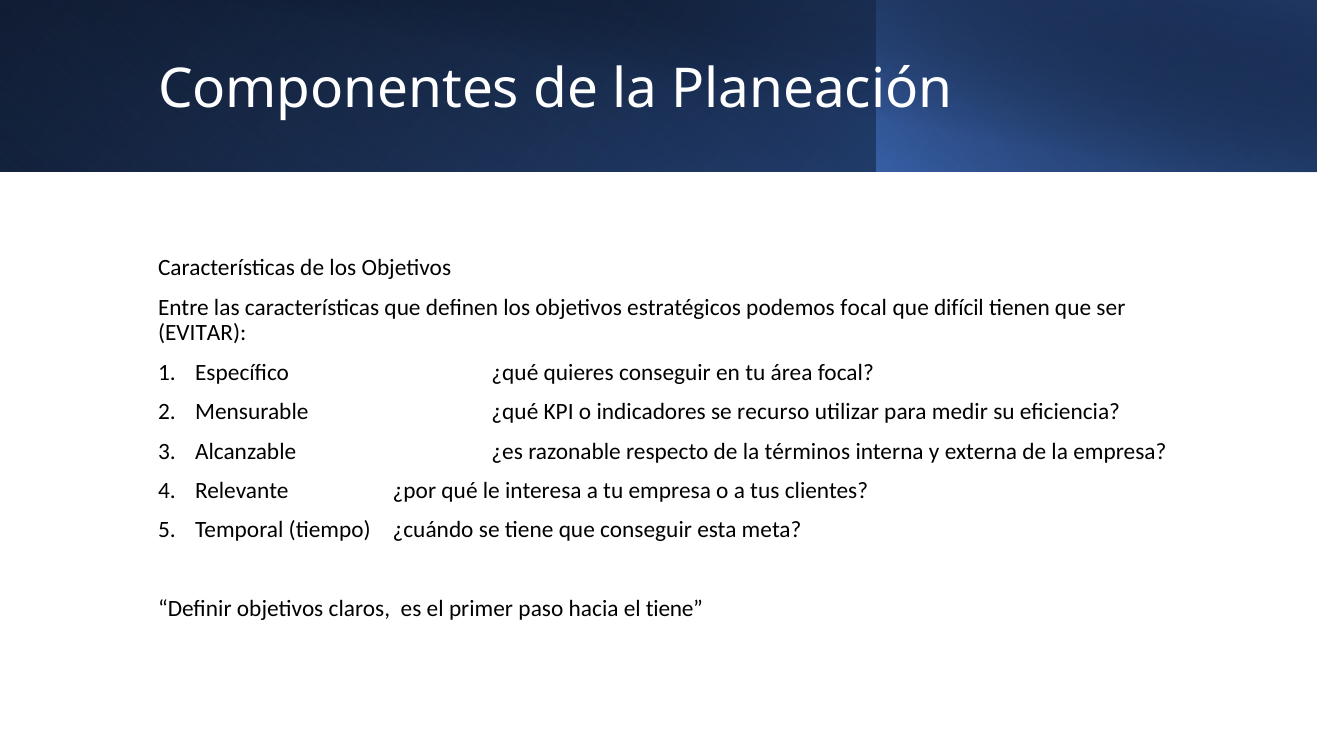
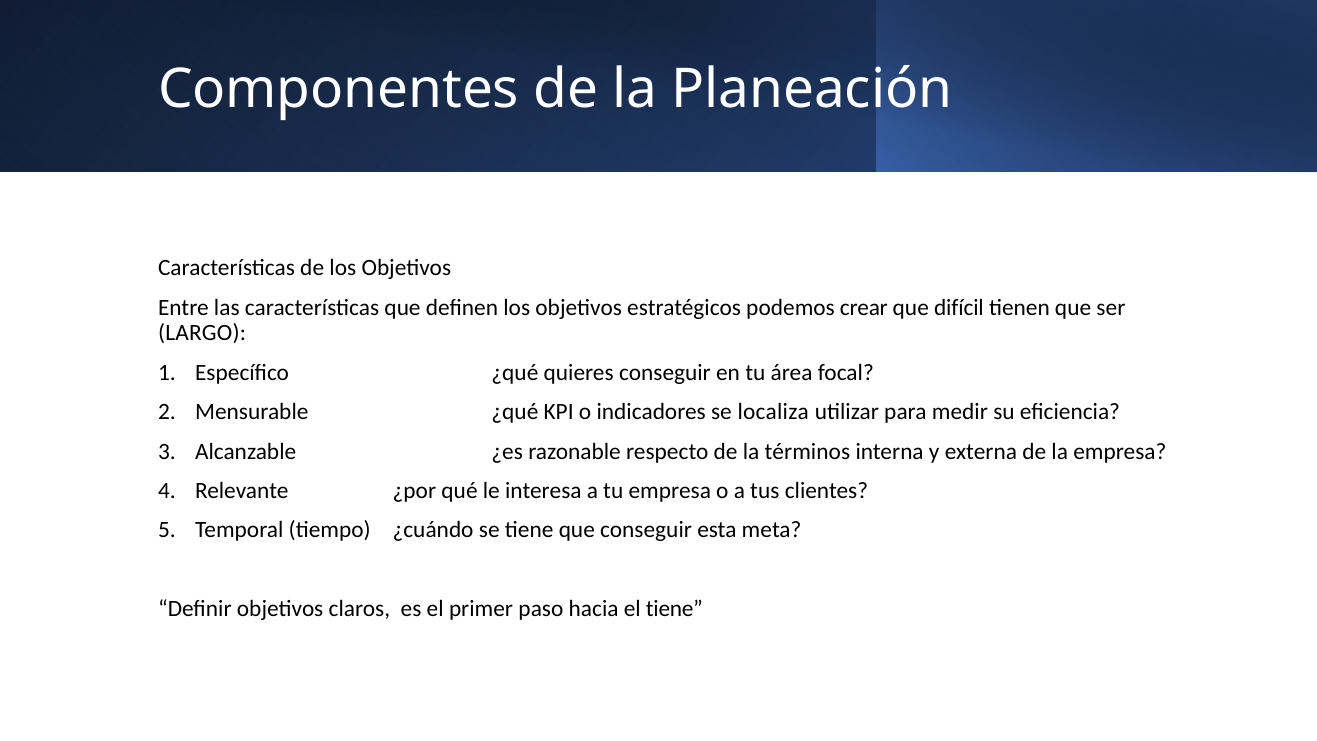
podemos focal: focal -> crear
EVITAR: EVITAR -> LARGO
recurso: recurso -> localiza
